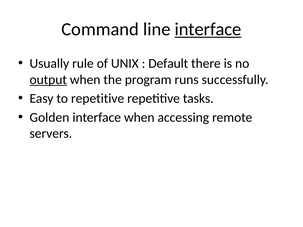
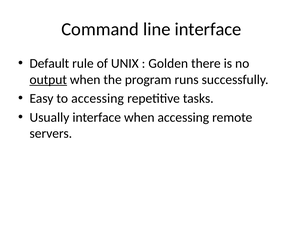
interface at (208, 29) underline: present -> none
Usually: Usually -> Default
Default: Default -> Golden
to repetitive: repetitive -> accessing
Golden: Golden -> Usually
